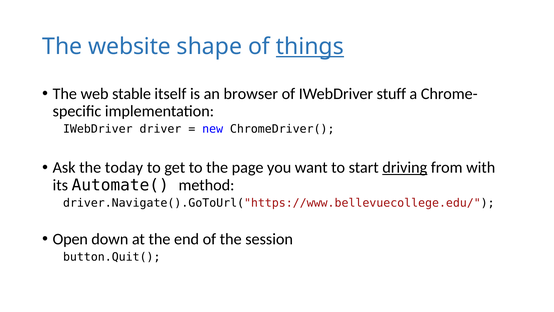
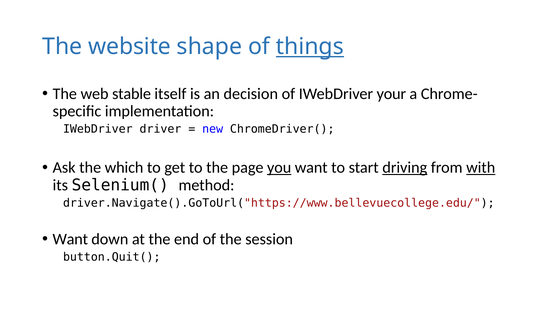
browser: browser -> decision
stuff: stuff -> your
today: today -> which
you underline: none -> present
with underline: none -> present
Automate(: Automate( -> Selenium(
Open at (70, 239): Open -> Want
